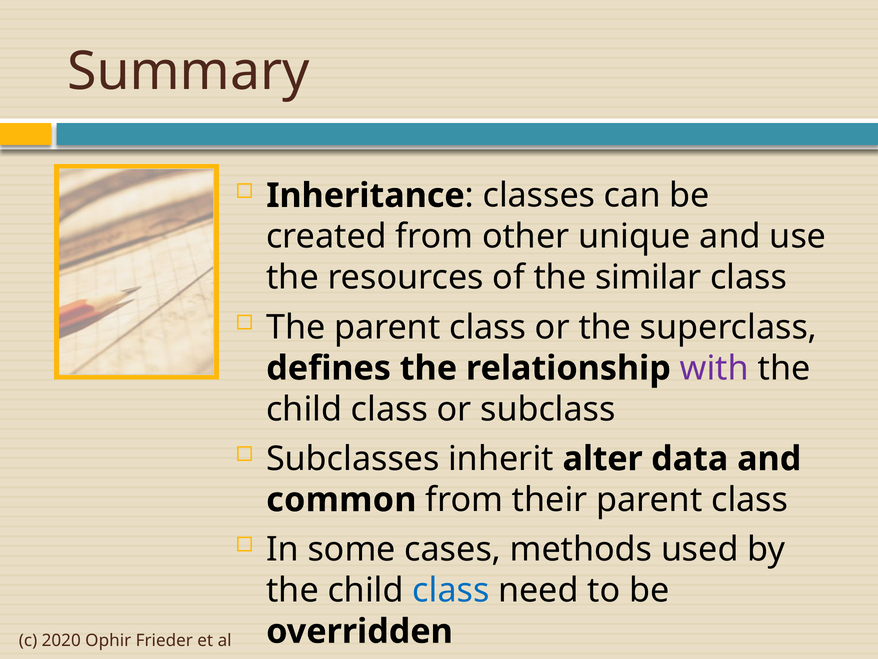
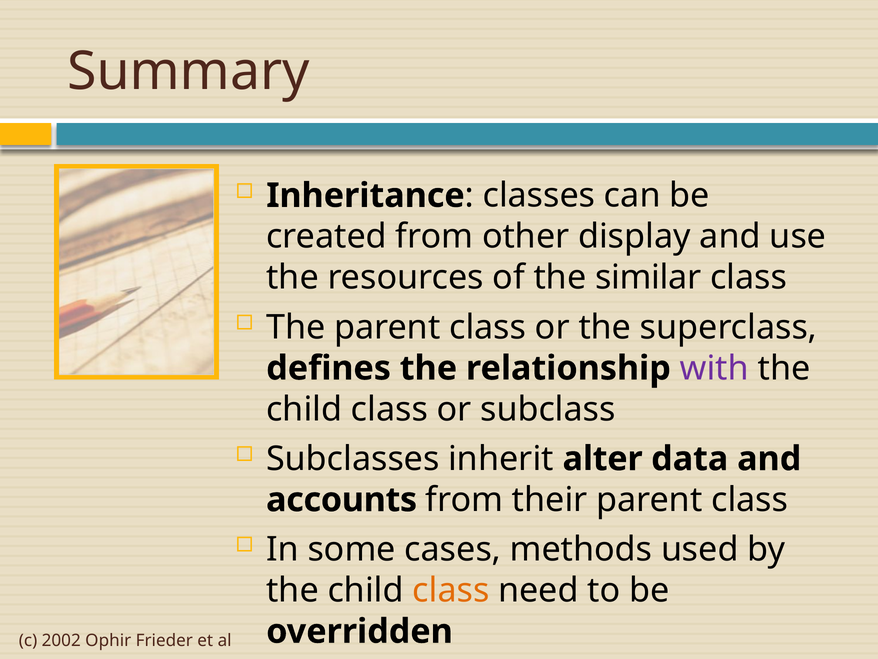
unique: unique -> display
common: common -> accounts
class at (451, 590) colour: blue -> orange
2020: 2020 -> 2002
